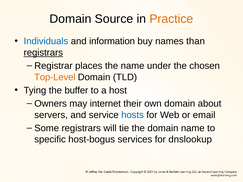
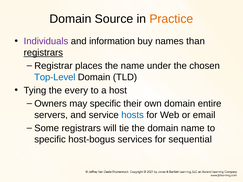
Individuals colour: blue -> purple
Top-Level colour: orange -> blue
buffer: buffer -> every
may internet: internet -> specific
about: about -> entire
dnslookup: dnslookup -> sequential
